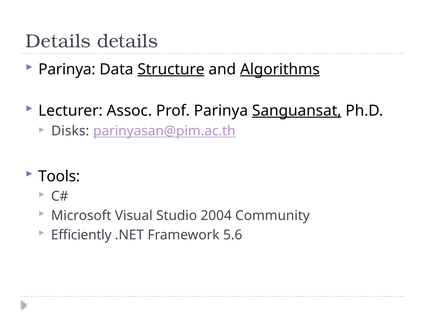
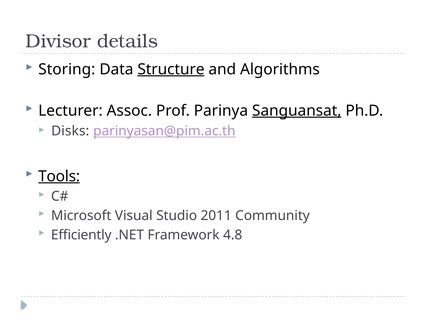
Details at (58, 41): Details -> Divisor
Parinya at (67, 69): Parinya -> Storing
Algorithms underline: present -> none
Tools underline: none -> present
2004: 2004 -> 2011
5.6: 5.6 -> 4.8
